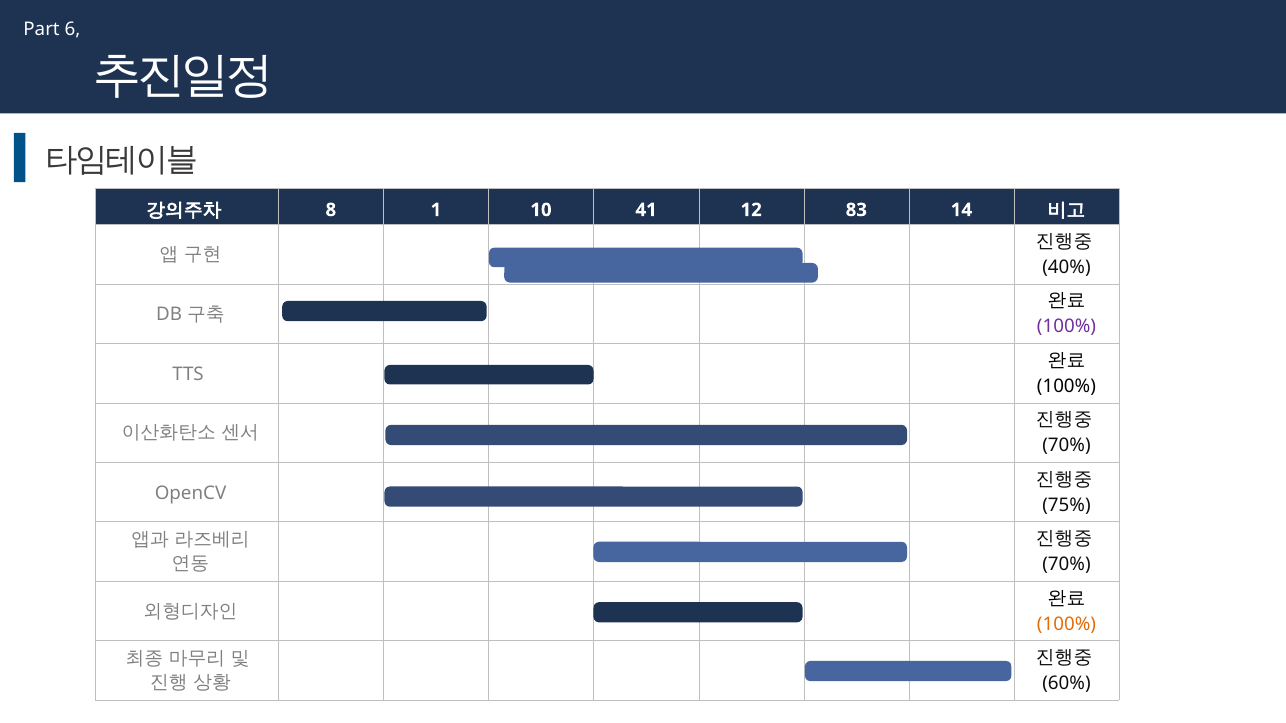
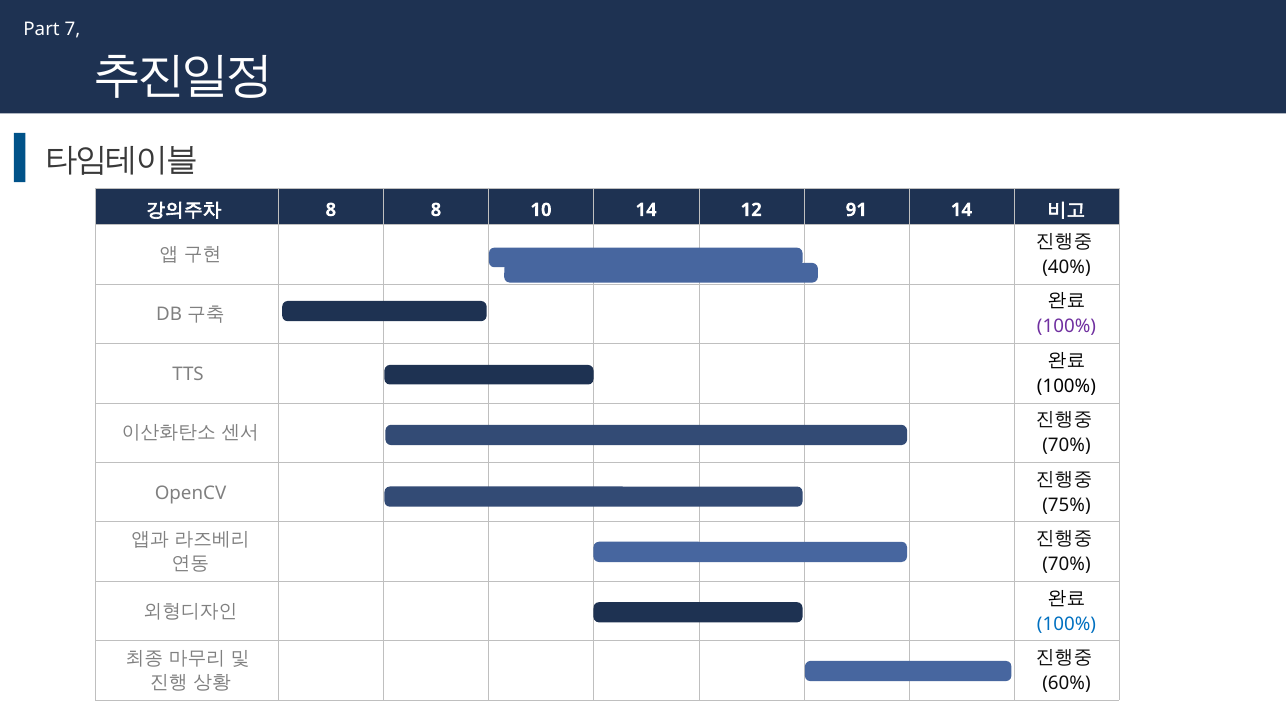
6: 6 -> 7
8 1: 1 -> 8
10 41: 41 -> 14
83: 83 -> 91
100% at (1066, 624) colour: orange -> blue
